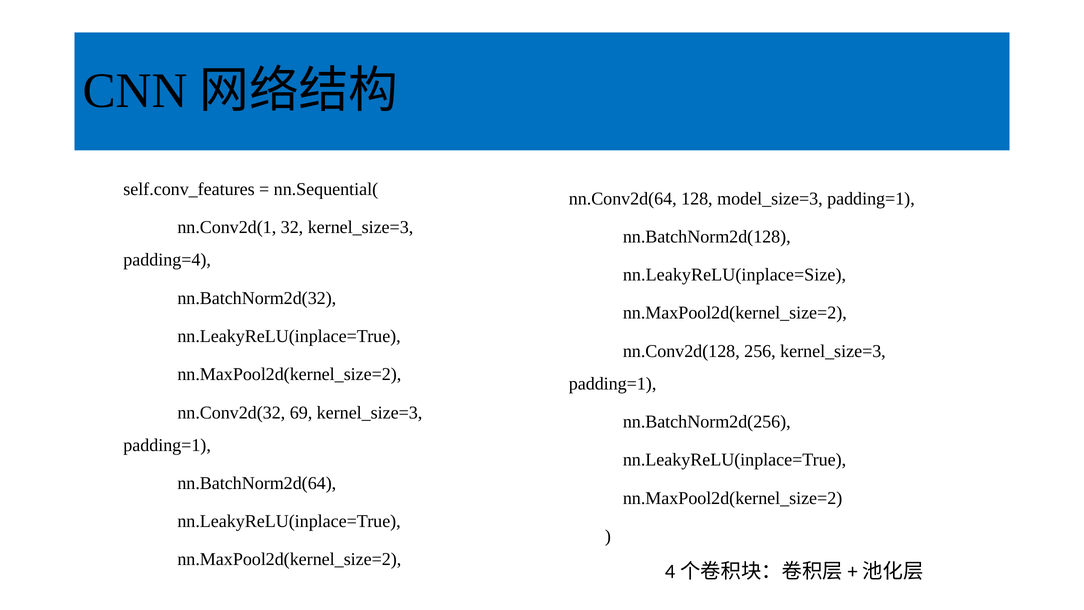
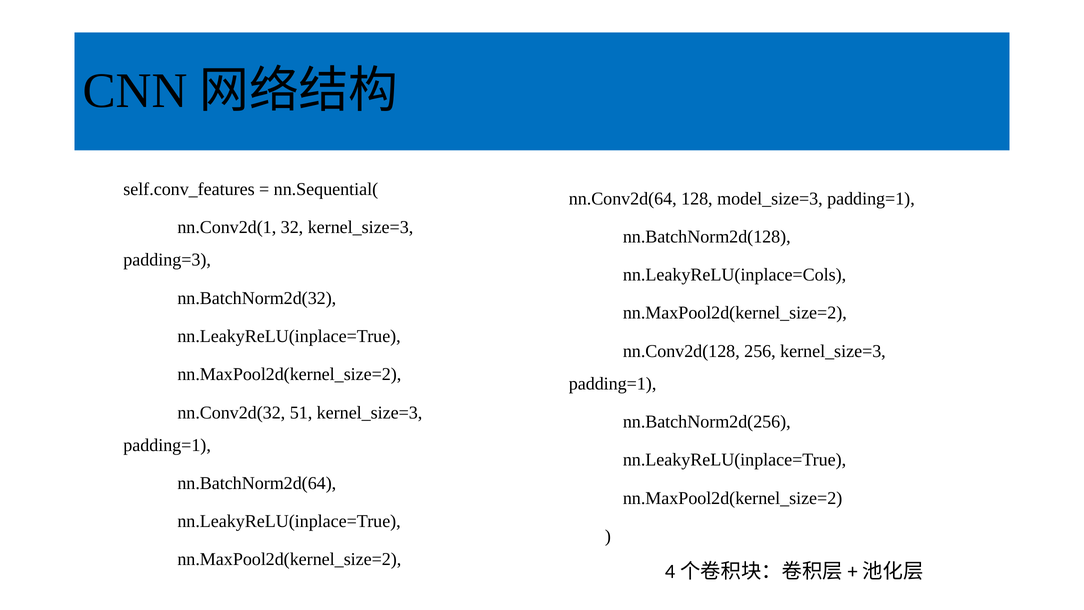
padding=4: padding=4 -> padding=3
nn.LeakyReLU(inplace=Size: nn.LeakyReLU(inplace=Size -> nn.LeakyReLU(inplace=Cols
69: 69 -> 51
